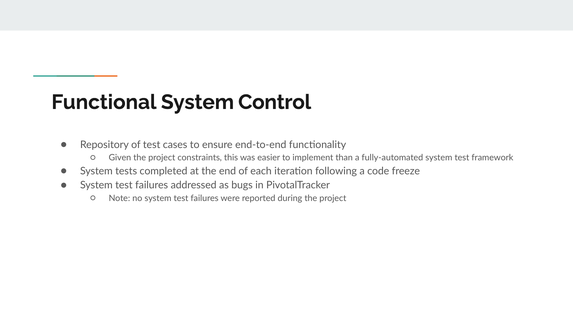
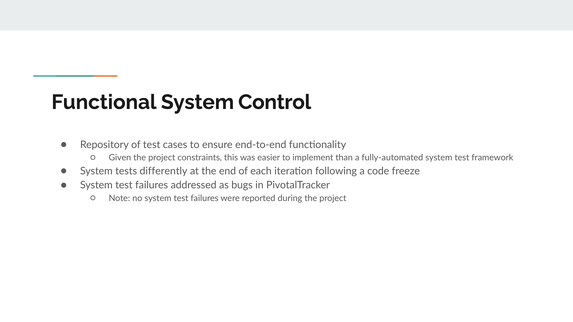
completed: completed -> differently
